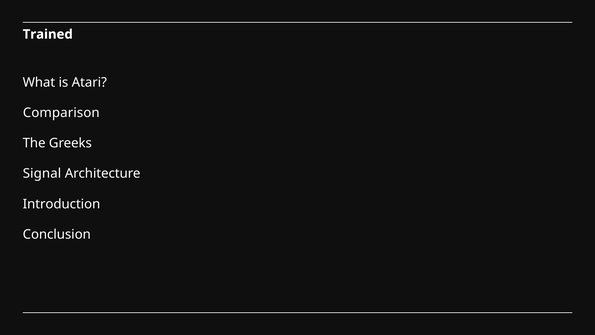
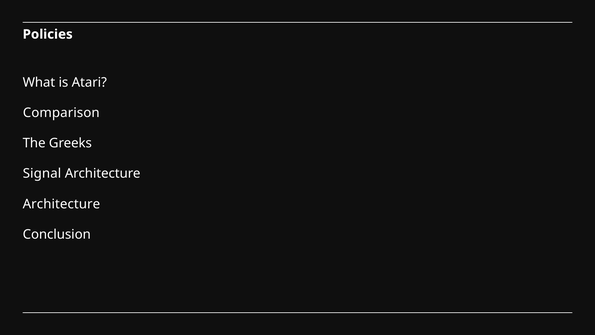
Trained: Trained -> Policies
Introduction at (61, 204): Introduction -> Architecture
